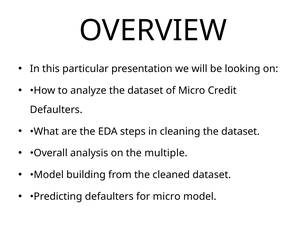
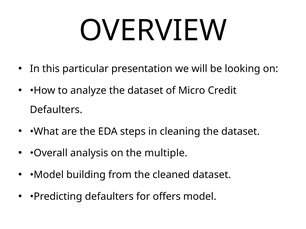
for micro: micro -> offers
